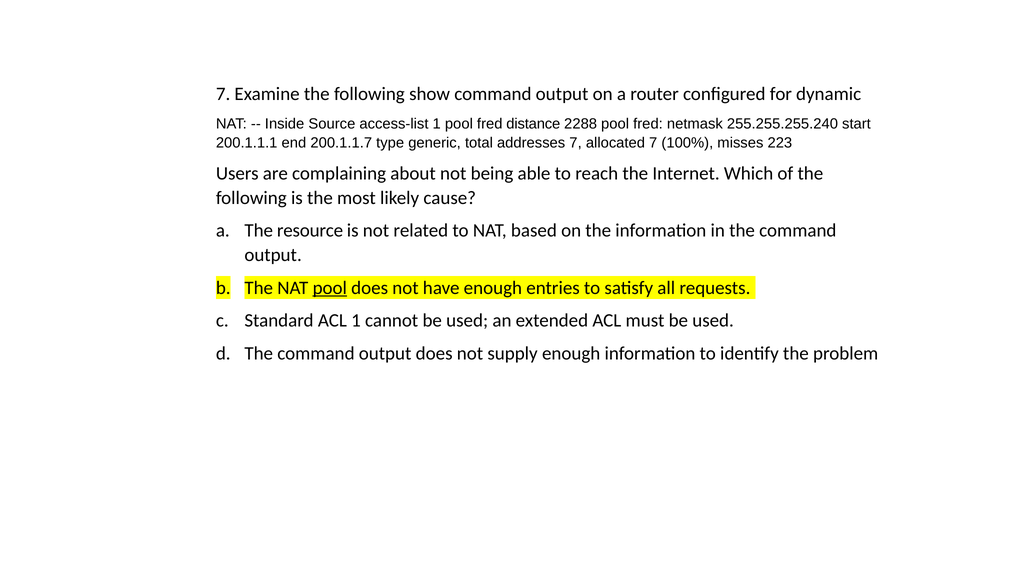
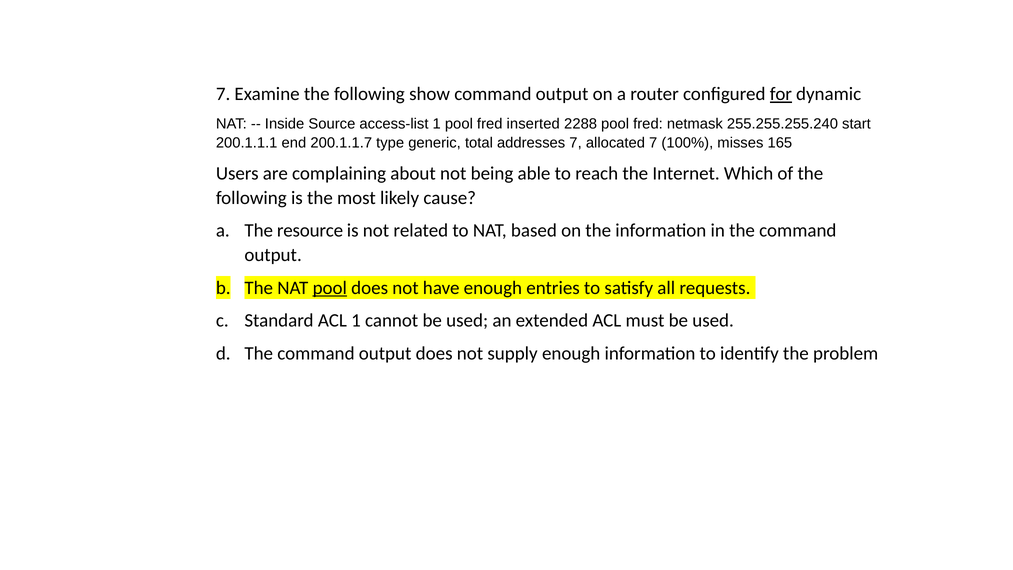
for underline: none -> present
distance: distance -> inserted
223: 223 -> 165
